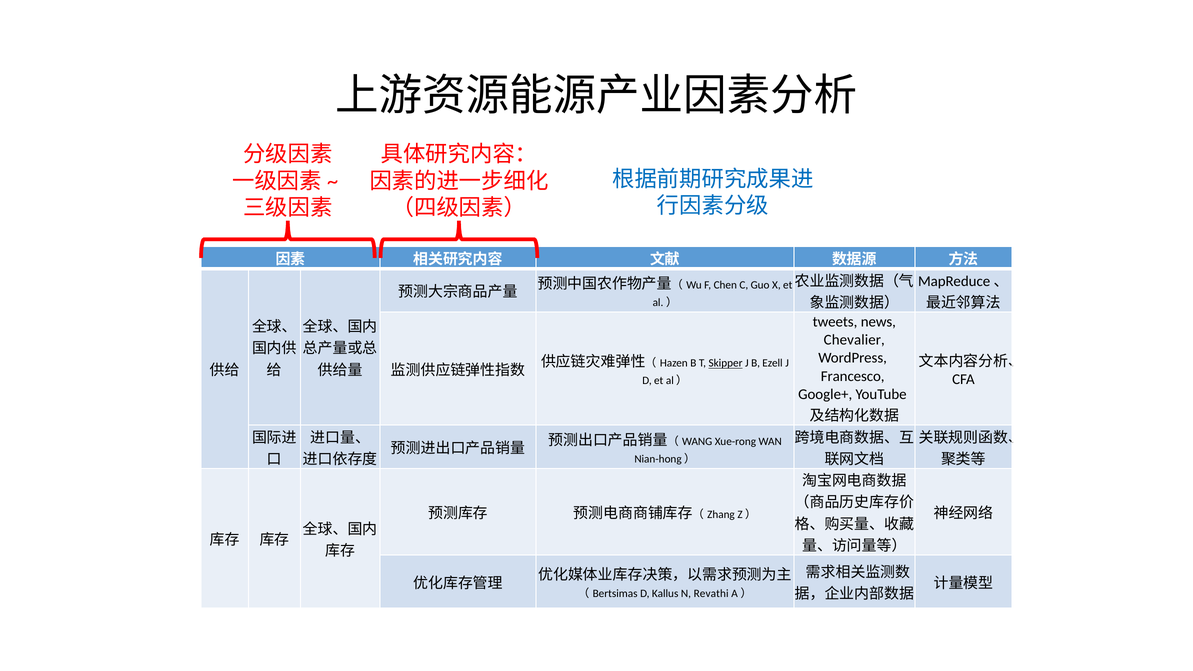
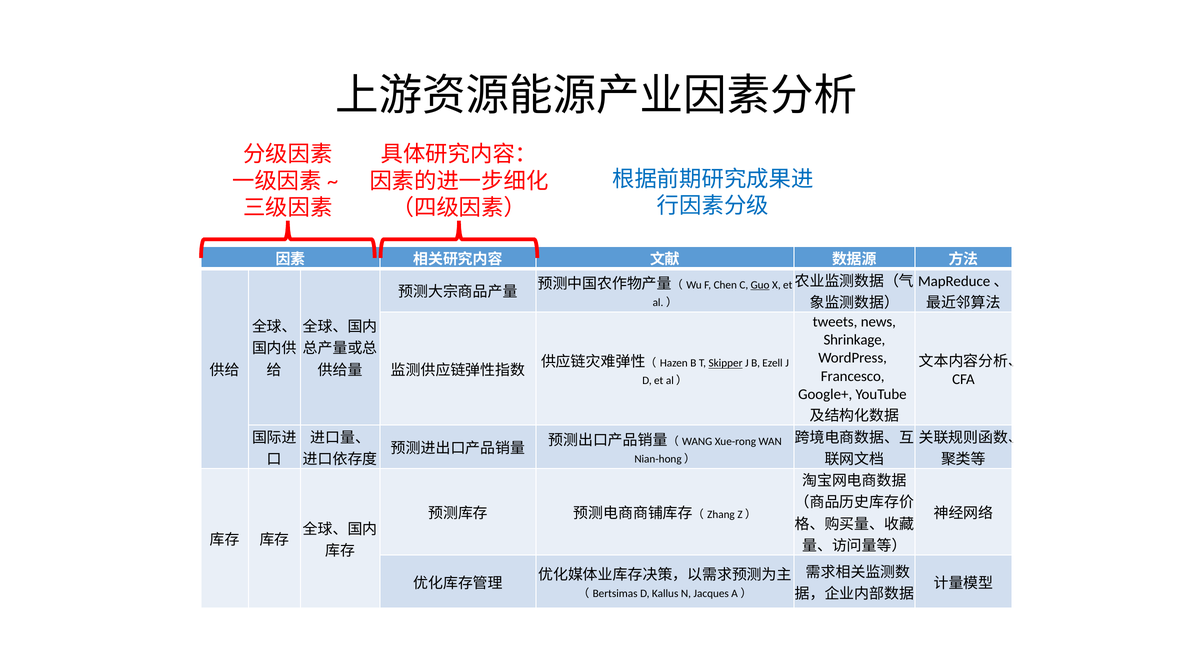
Guo underline: none -> present
Chevalier: Chevalier -> Shrinkage
Revathi: Revathi -> Jacques
